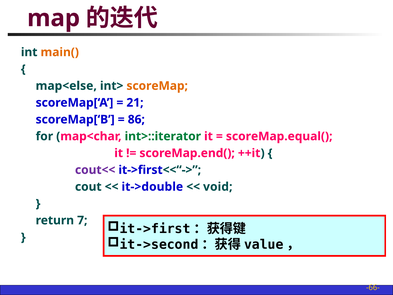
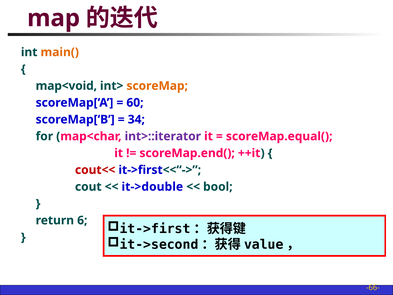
map<else: map<else -> map<void
21: 21 -> 60
86: 86 -> 34
int>::iterator colour: green -> purple
cout<< colour: purple -> red
void: void -> bool
7: 7 -> 6
